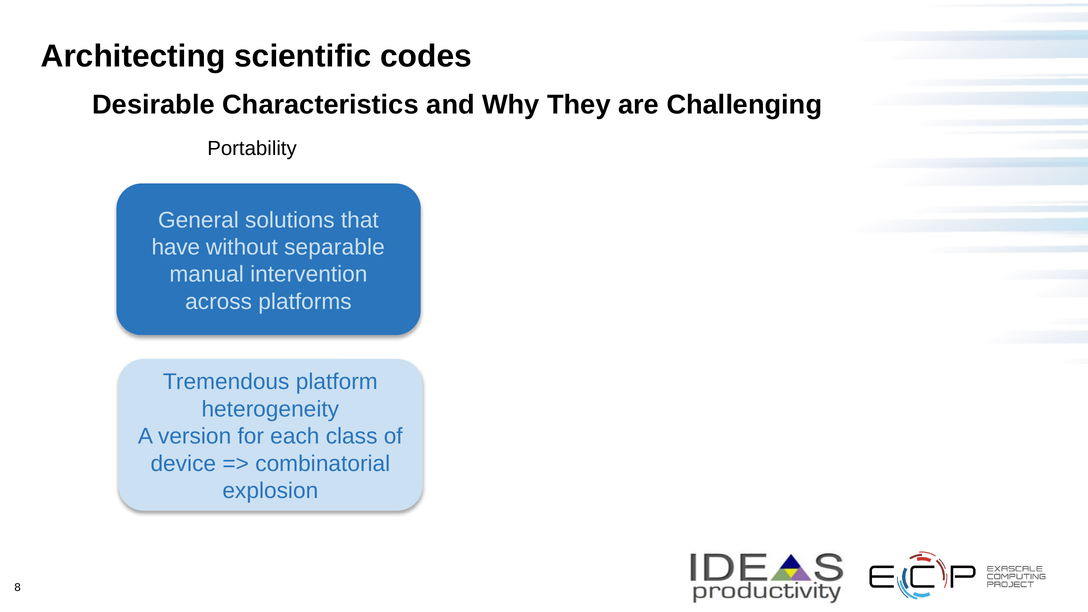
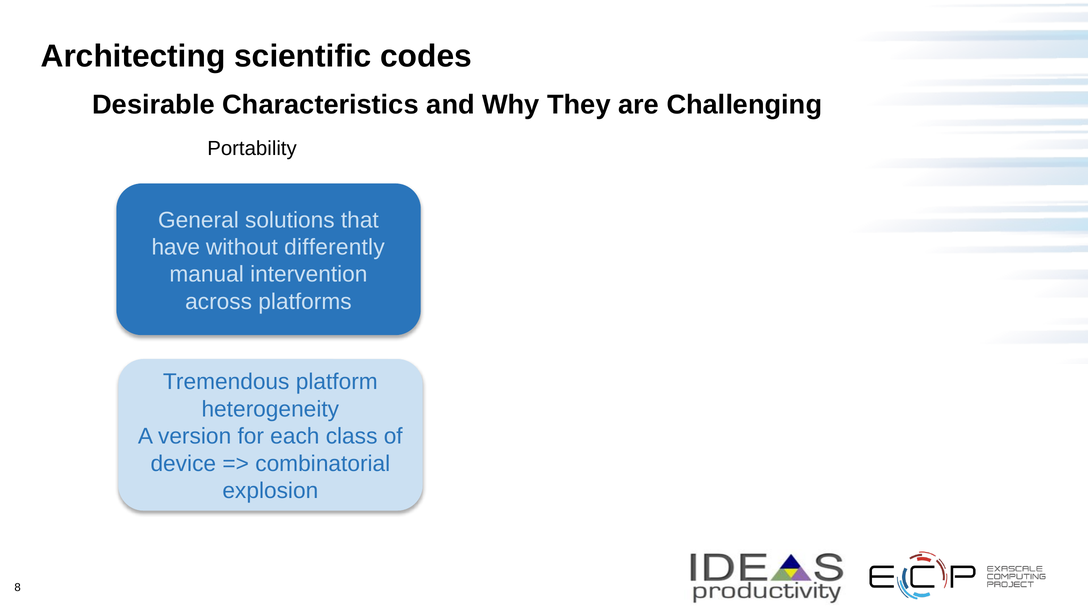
separable: separable -> differently
